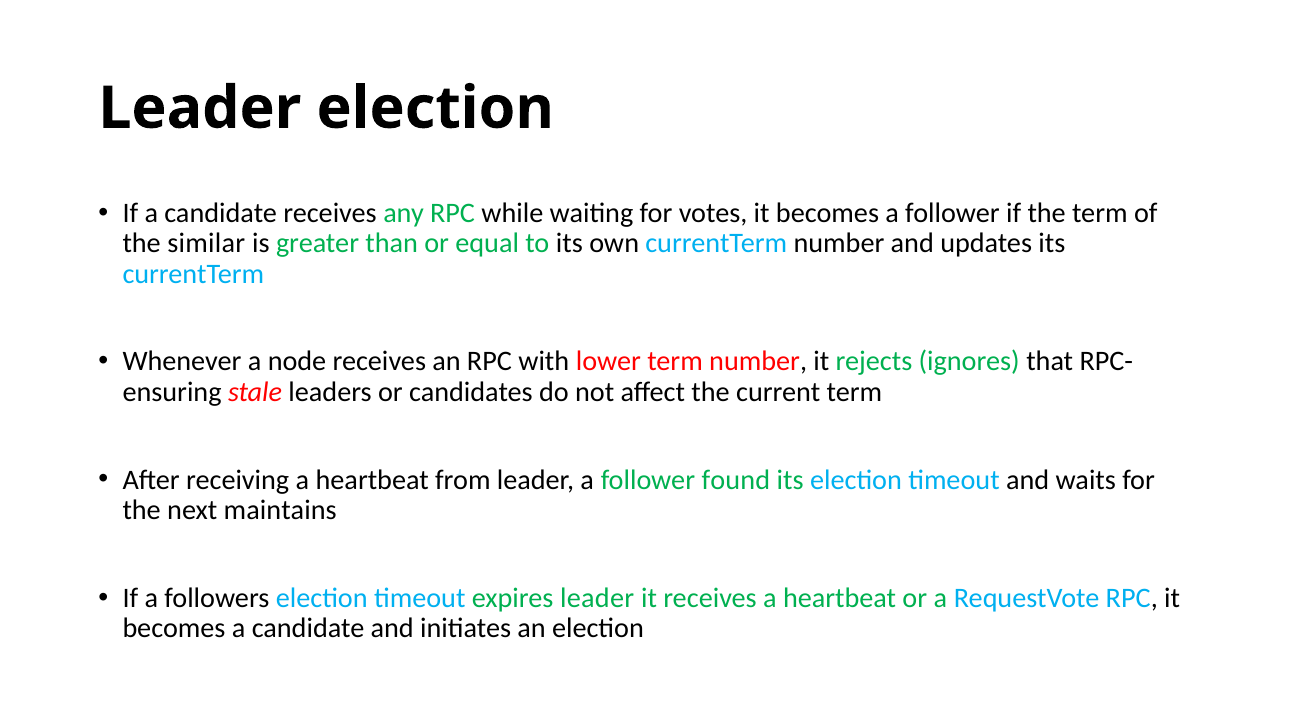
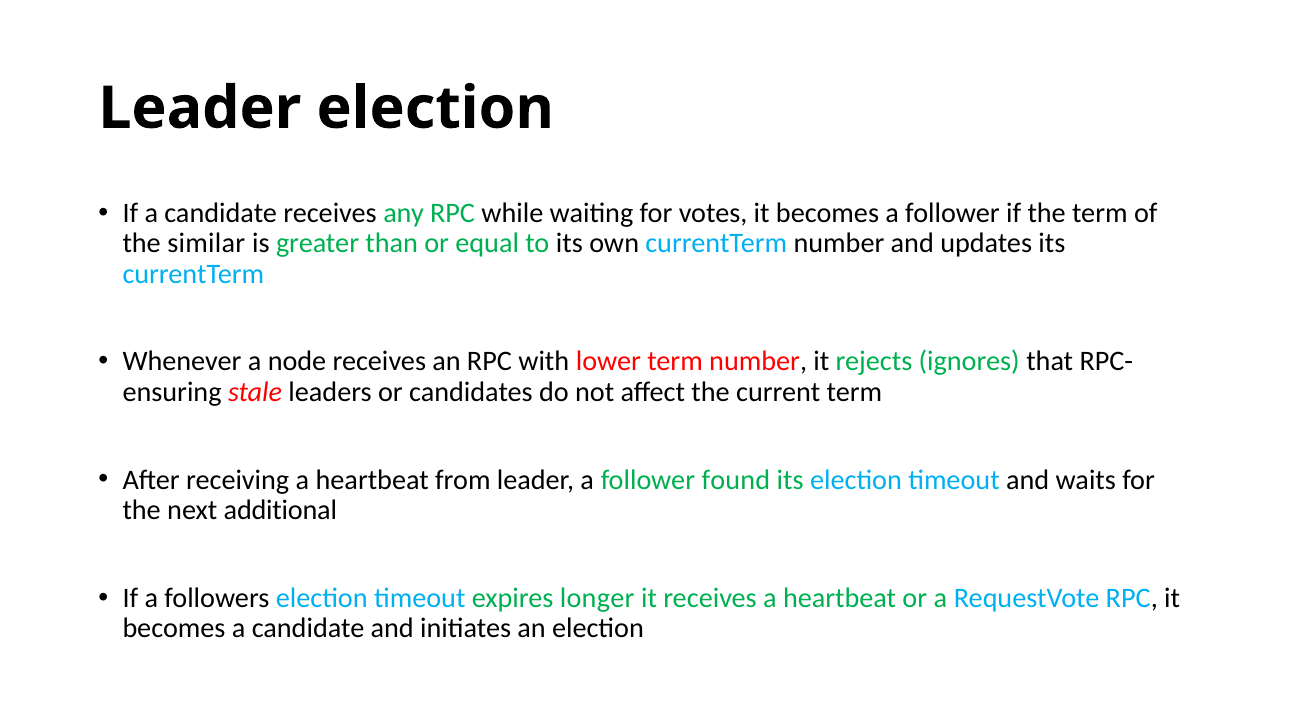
maintains: maintains -> additional
expires leader: leader -> longer
